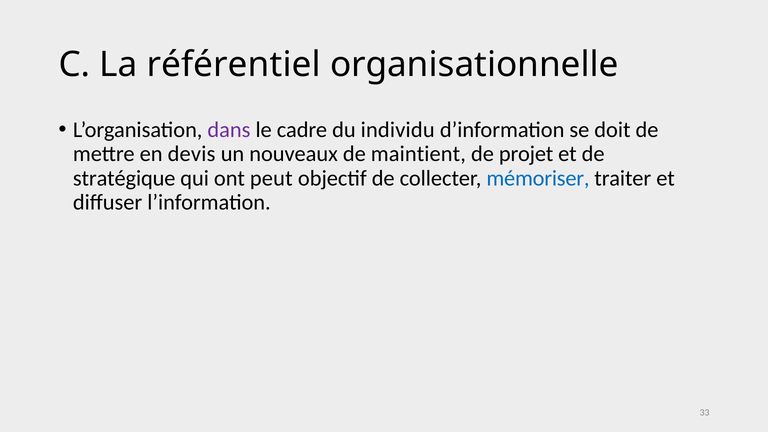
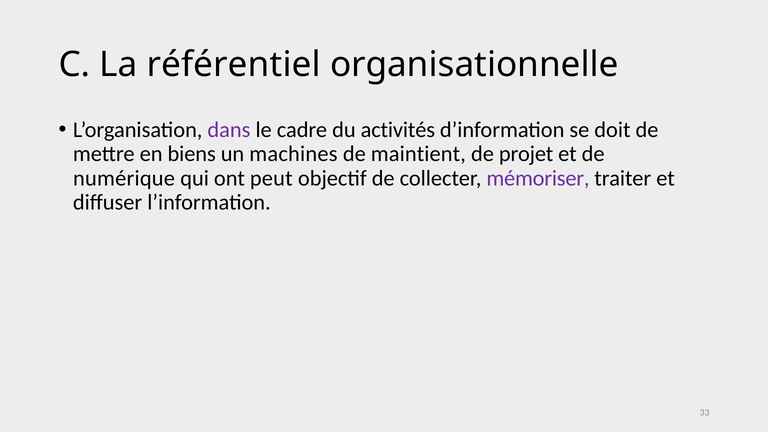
individu: individu -> activités
devis: devis -> biens
nouveaux: nouveaux -> machines
stratégique: stratégique -> numérique
mémoriser colour: blue -> purple
